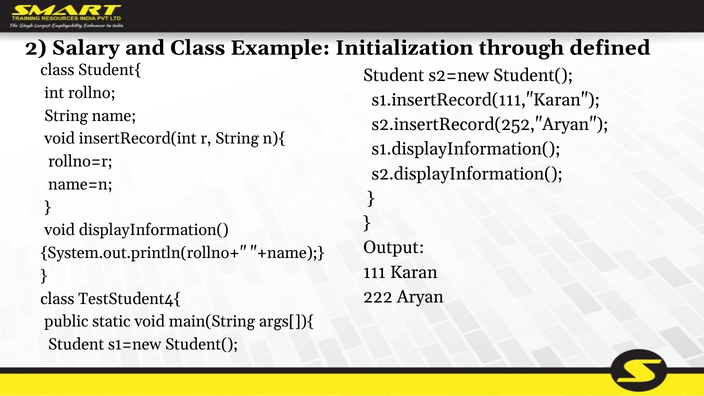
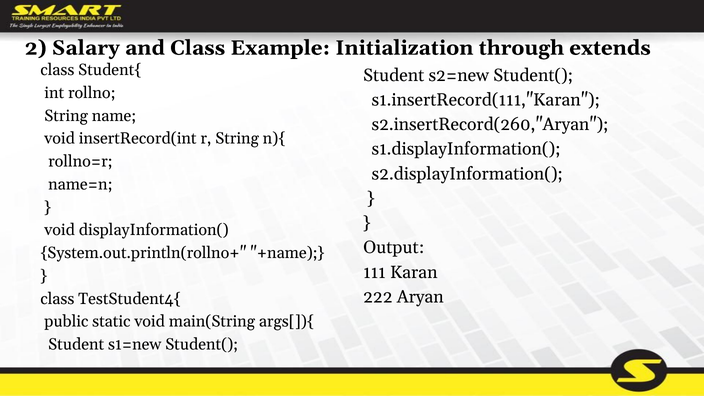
defined: defined -> extends
s2.insertRecord(252,"Aryan: s2.insertRecord(252,"Aryan -> s2.insertRecord(260,"Aryan
